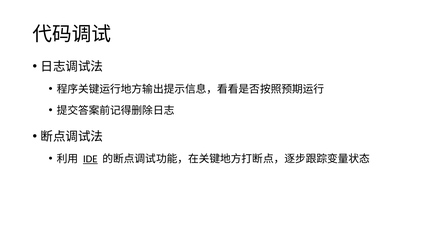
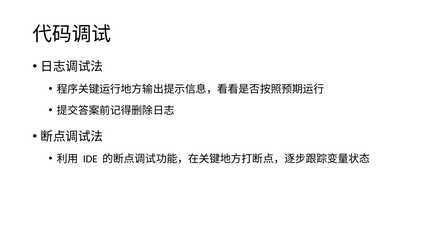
IDE underline: present -> none
